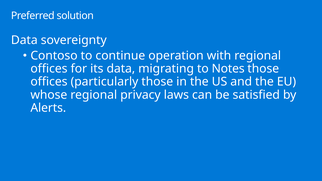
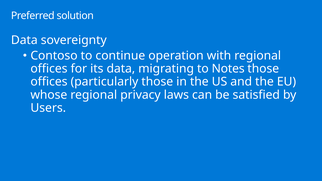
Alerts: Alerts -> Users
